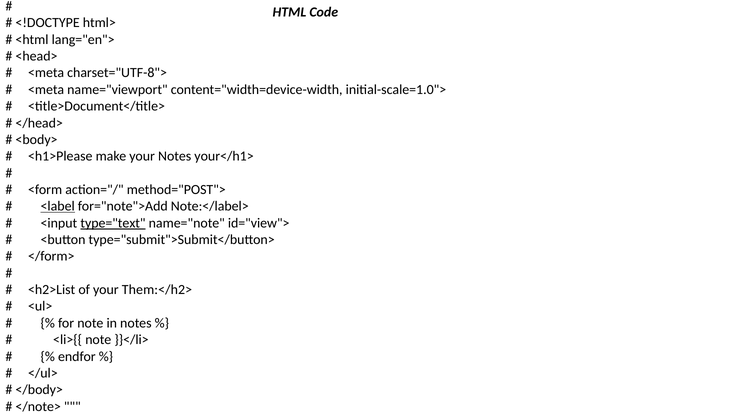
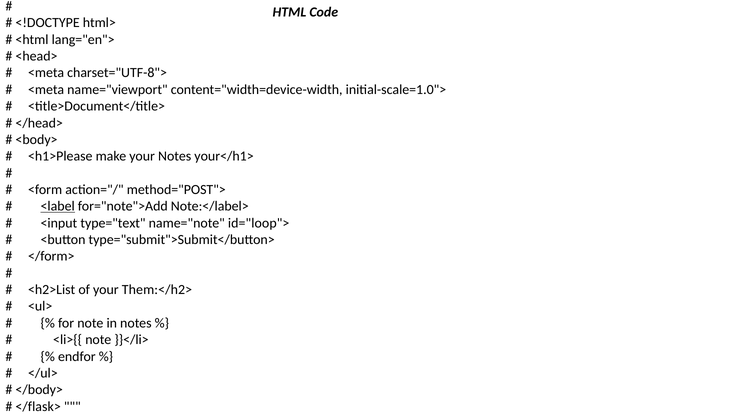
type="text underline: present -> none
id="view">: id="view"> -> id="loop">
</note>: </note> -> </flask>
